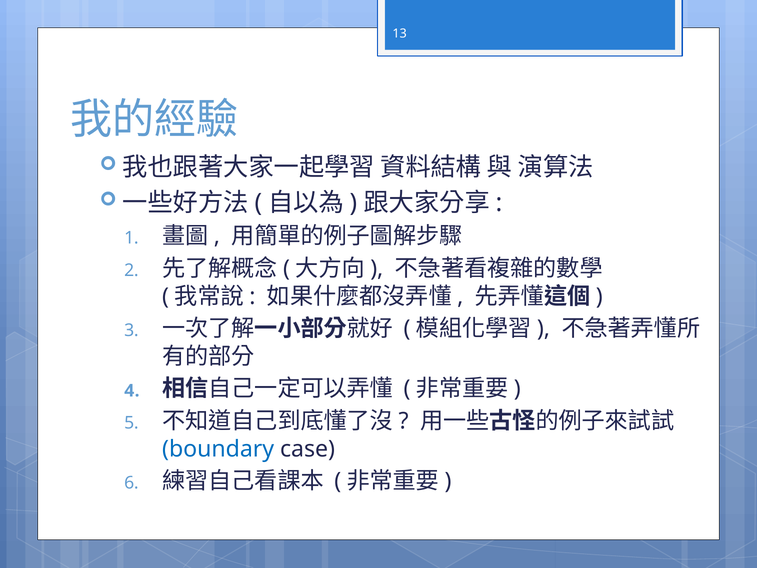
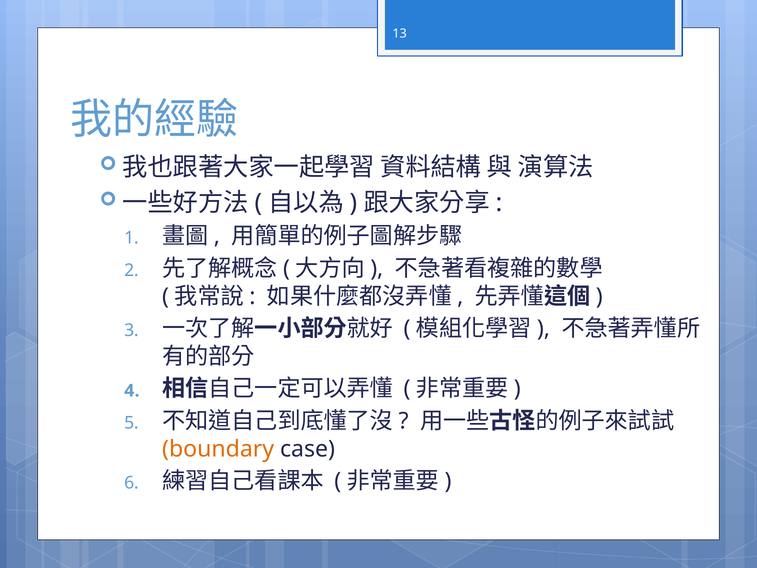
boundary colour: blue -> orange
